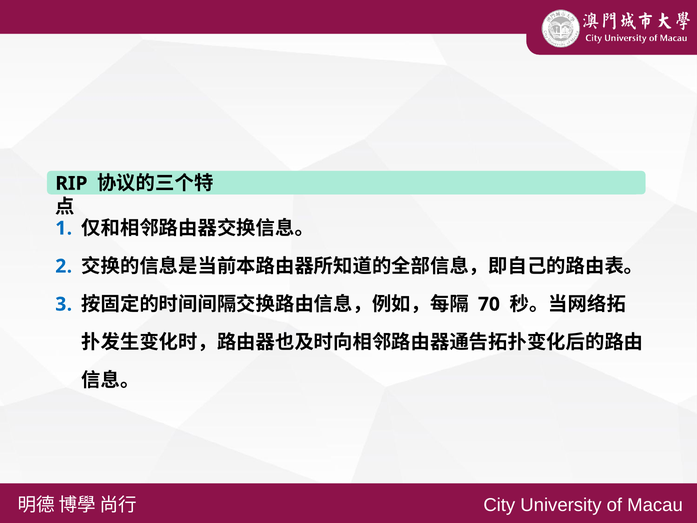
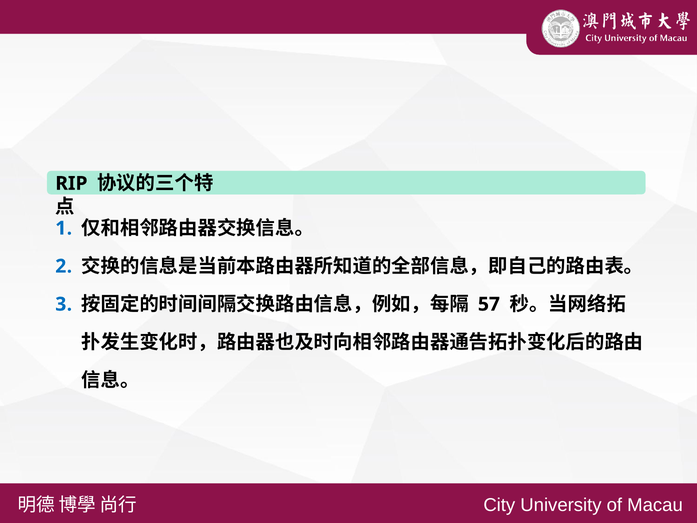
70: 70 -> 57
